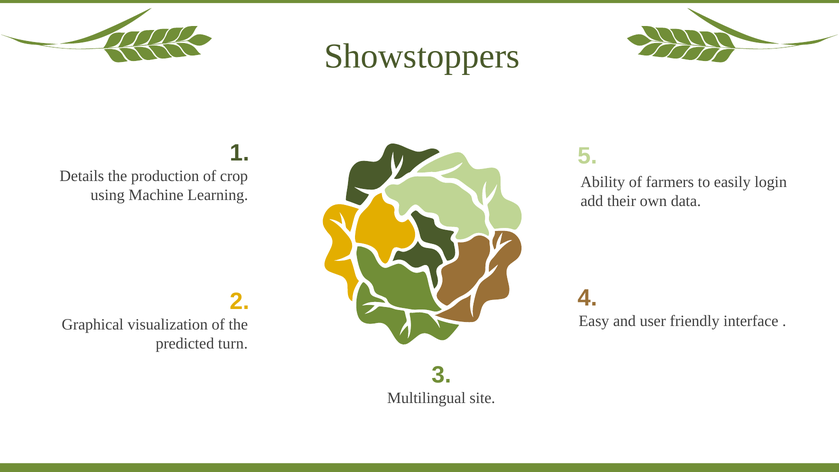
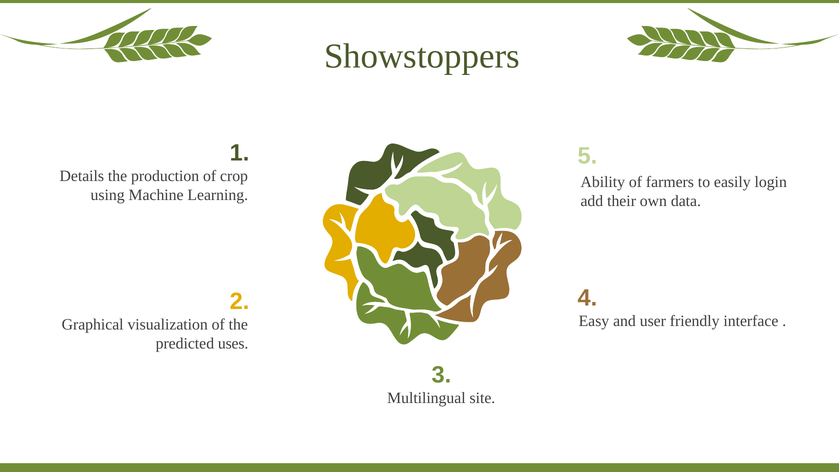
turn: turn -> uses
